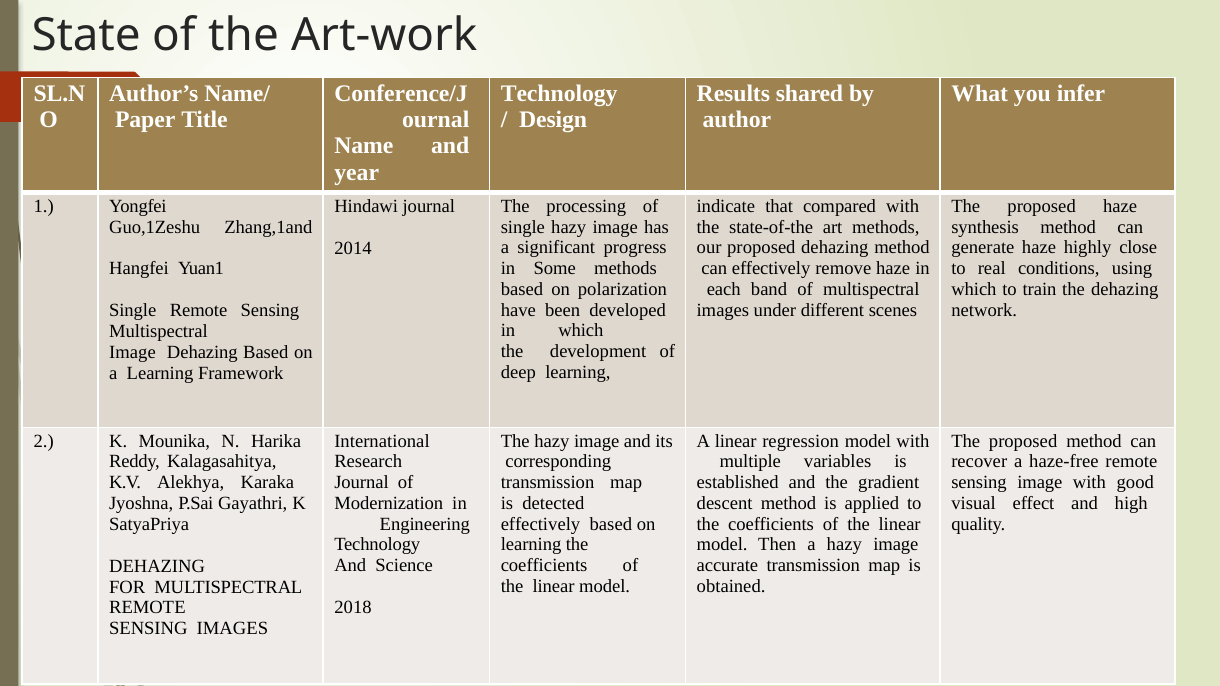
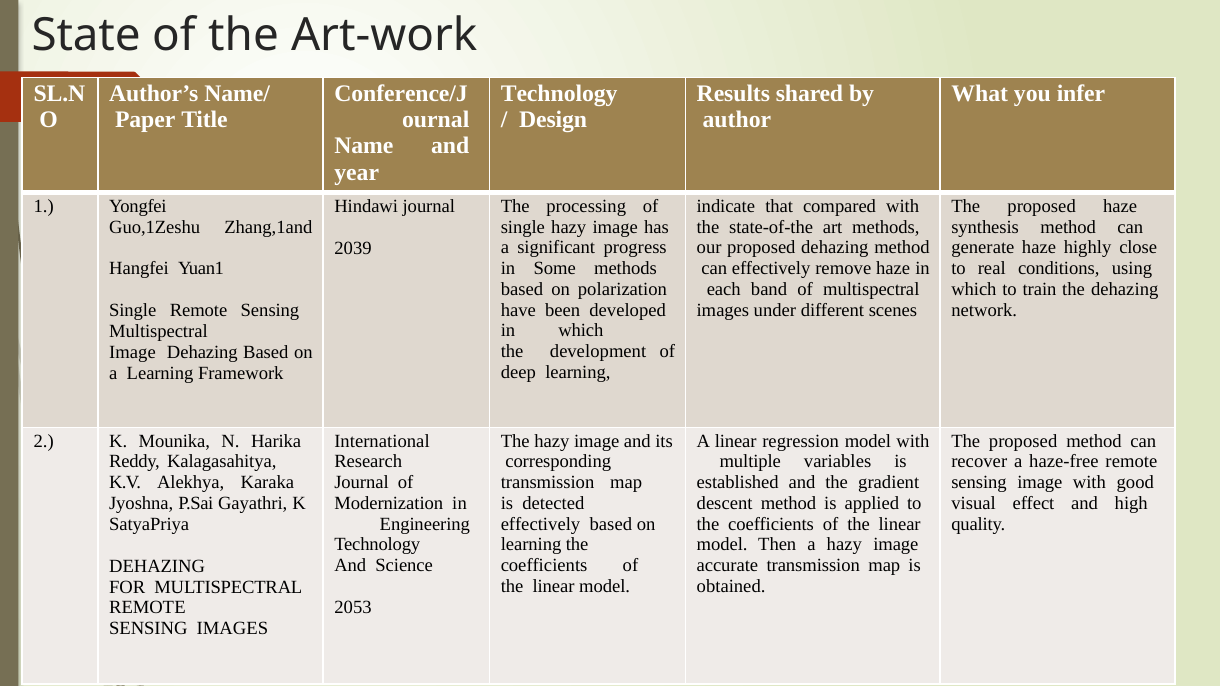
2014: 2014 -> 2039
2018: 2018 -> 2053
